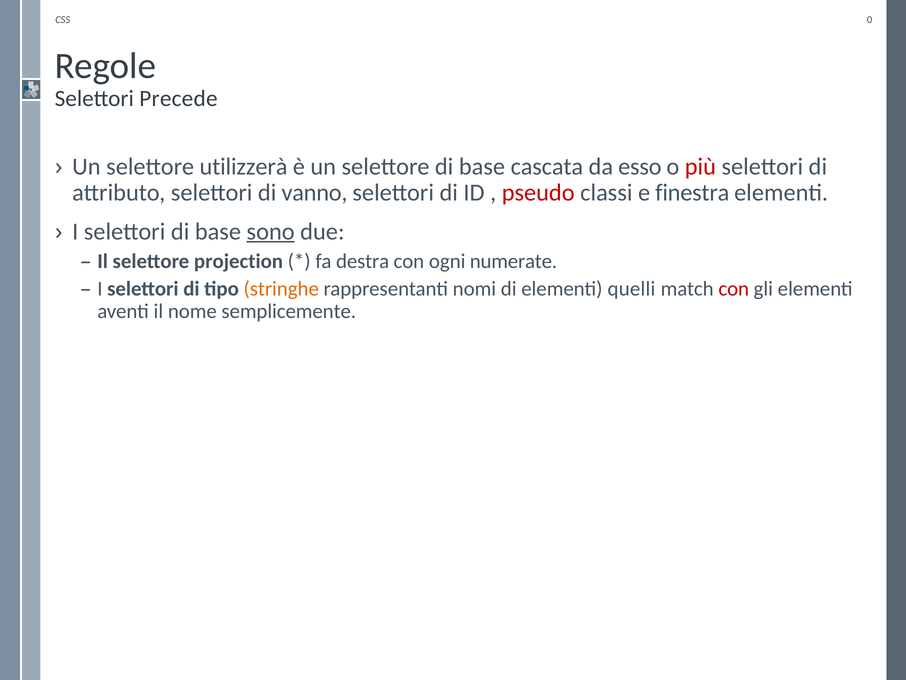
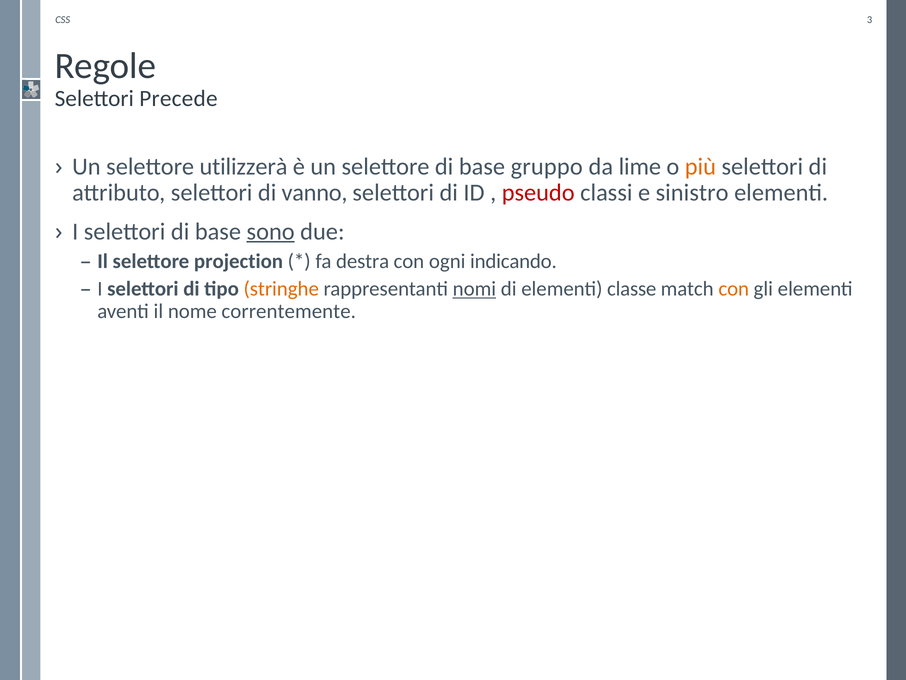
0: 0 -> 3
cascata: cascata -> gruppo
esso: esso -> lime
più colour: red -> orange
finestra: finestra -> sinistro
numerate: numerate -> indicando
nomi underline: none -> present
quelli: quelli -> classe
con at (734, 289) colour: red -> orange
semplicemente: semplicemente -> correntemente
